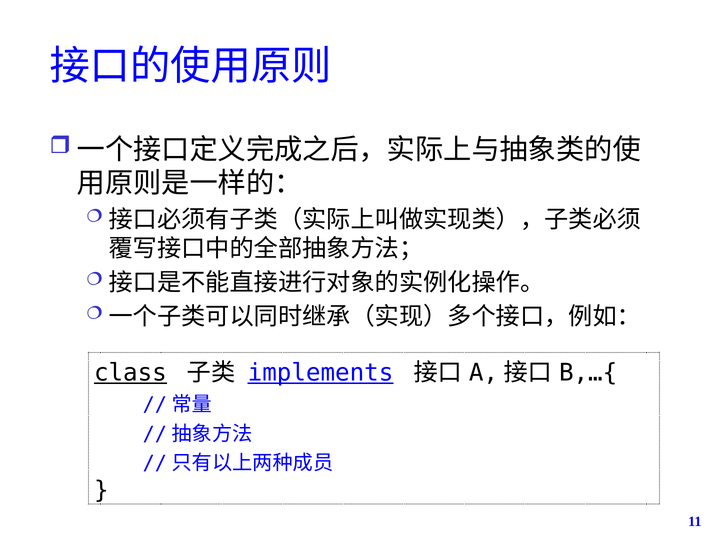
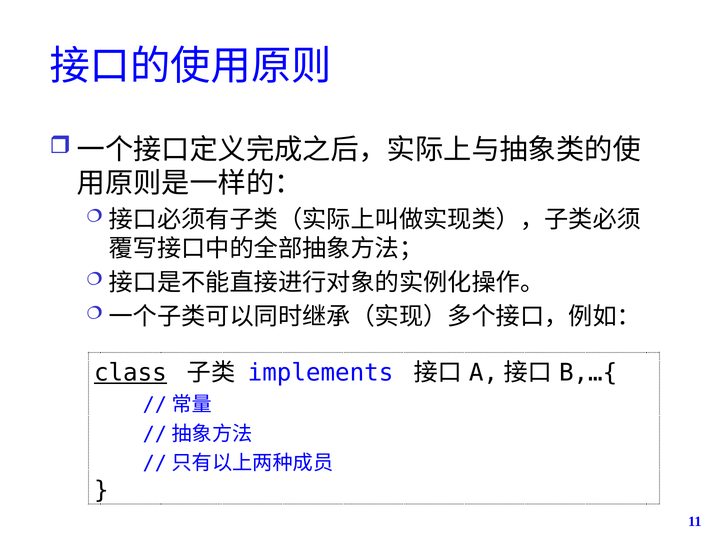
implements underline: present -> none
